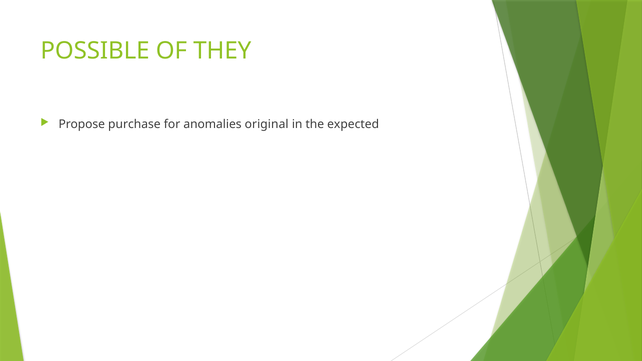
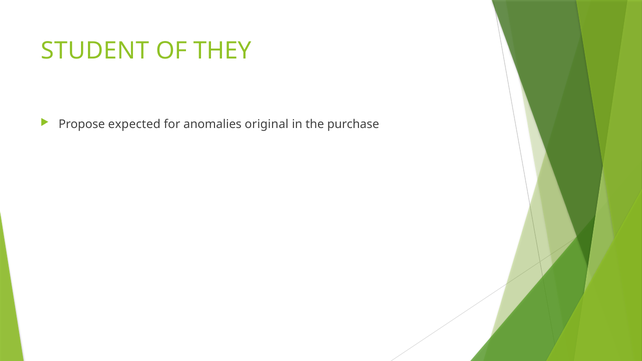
POSSIBLE: POSSIBLE -> STUDENT
purchase: purchase -> expected
expected: expected -> purchase
